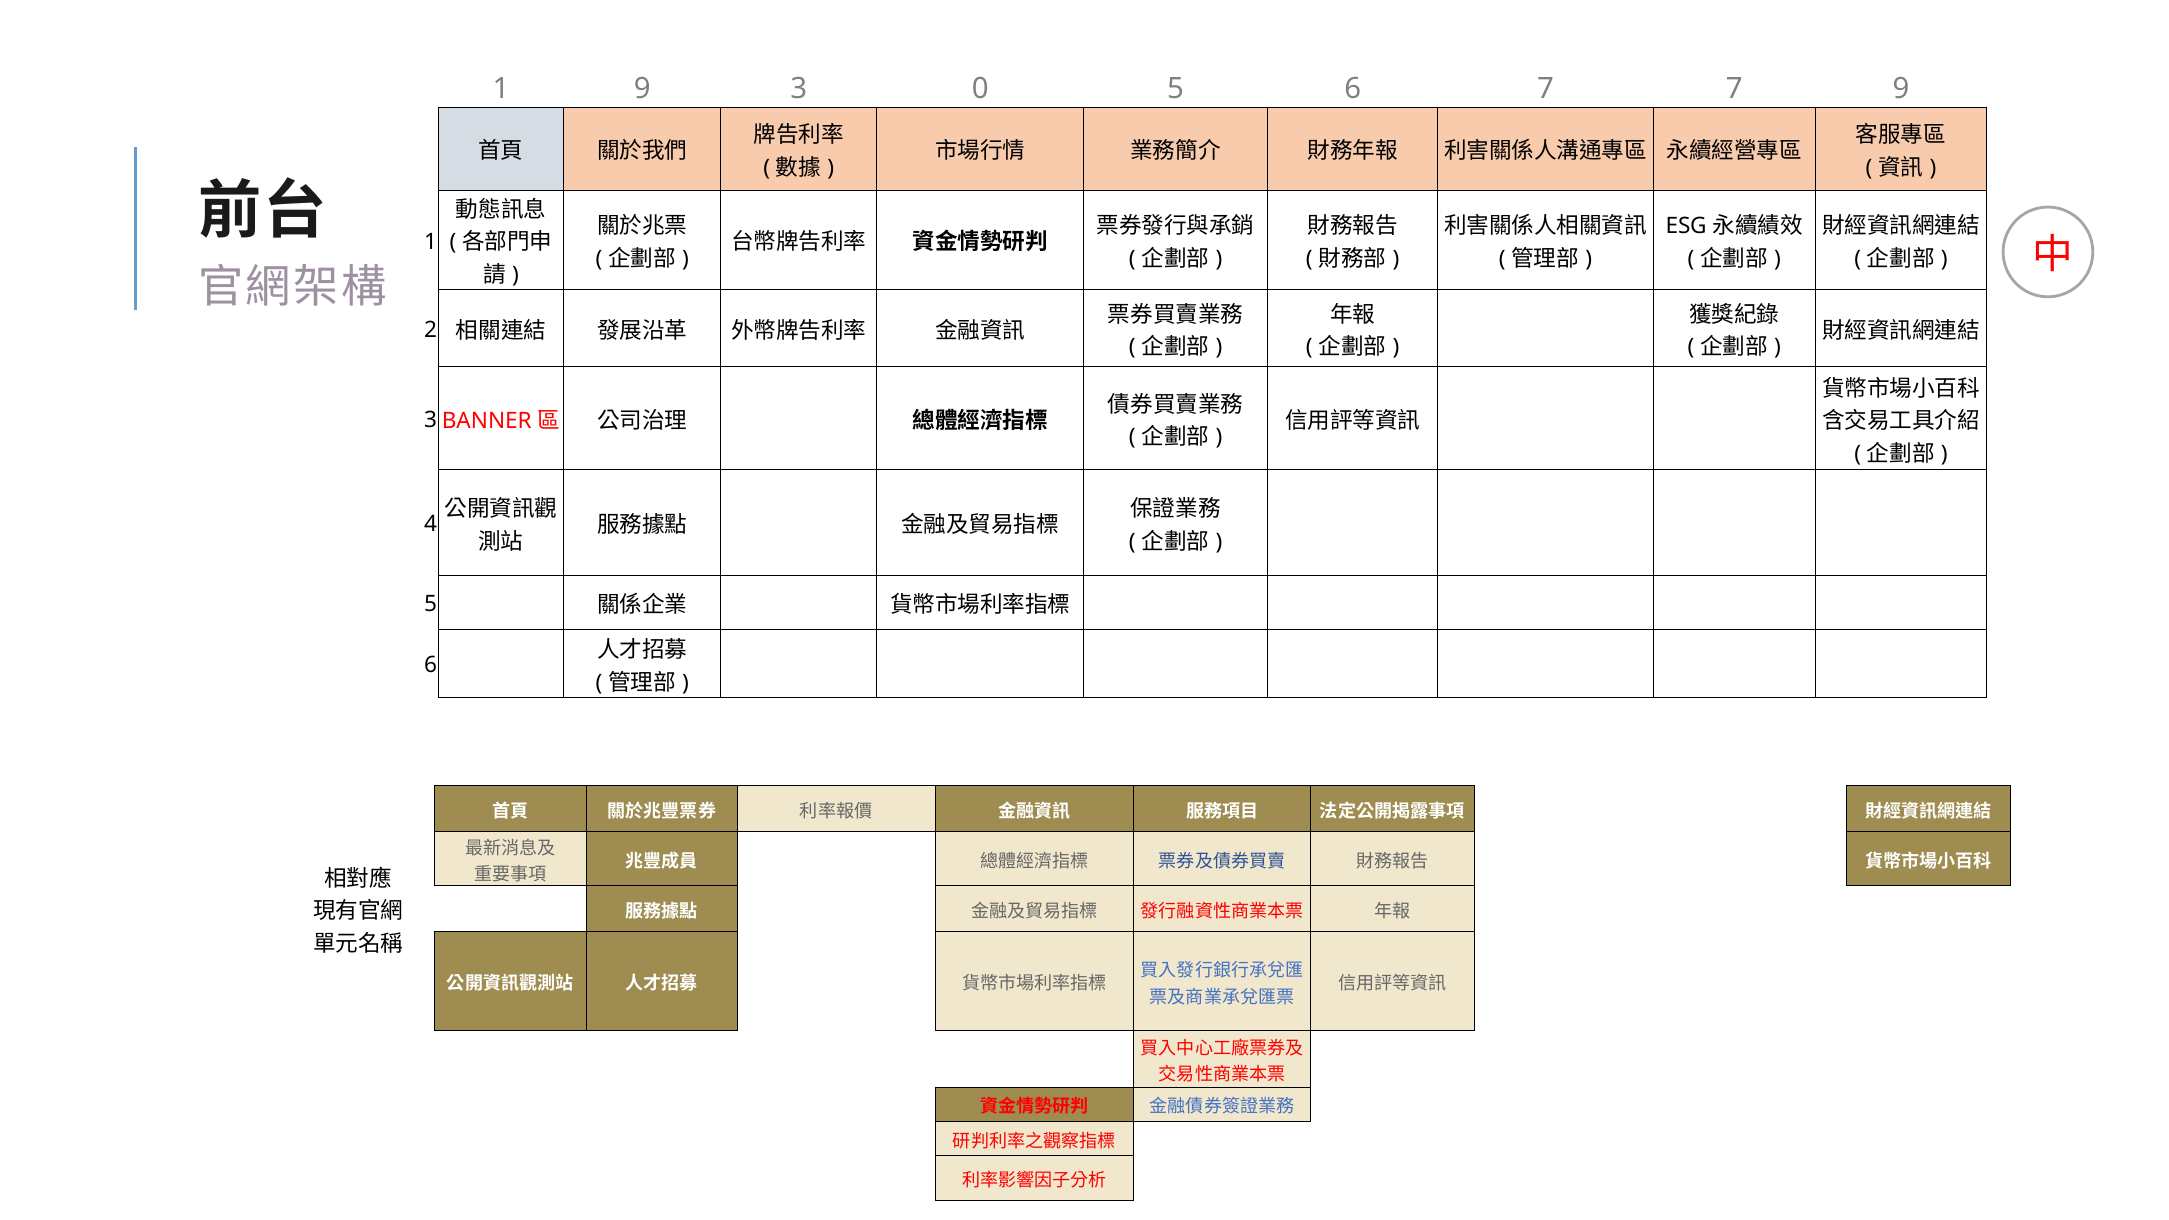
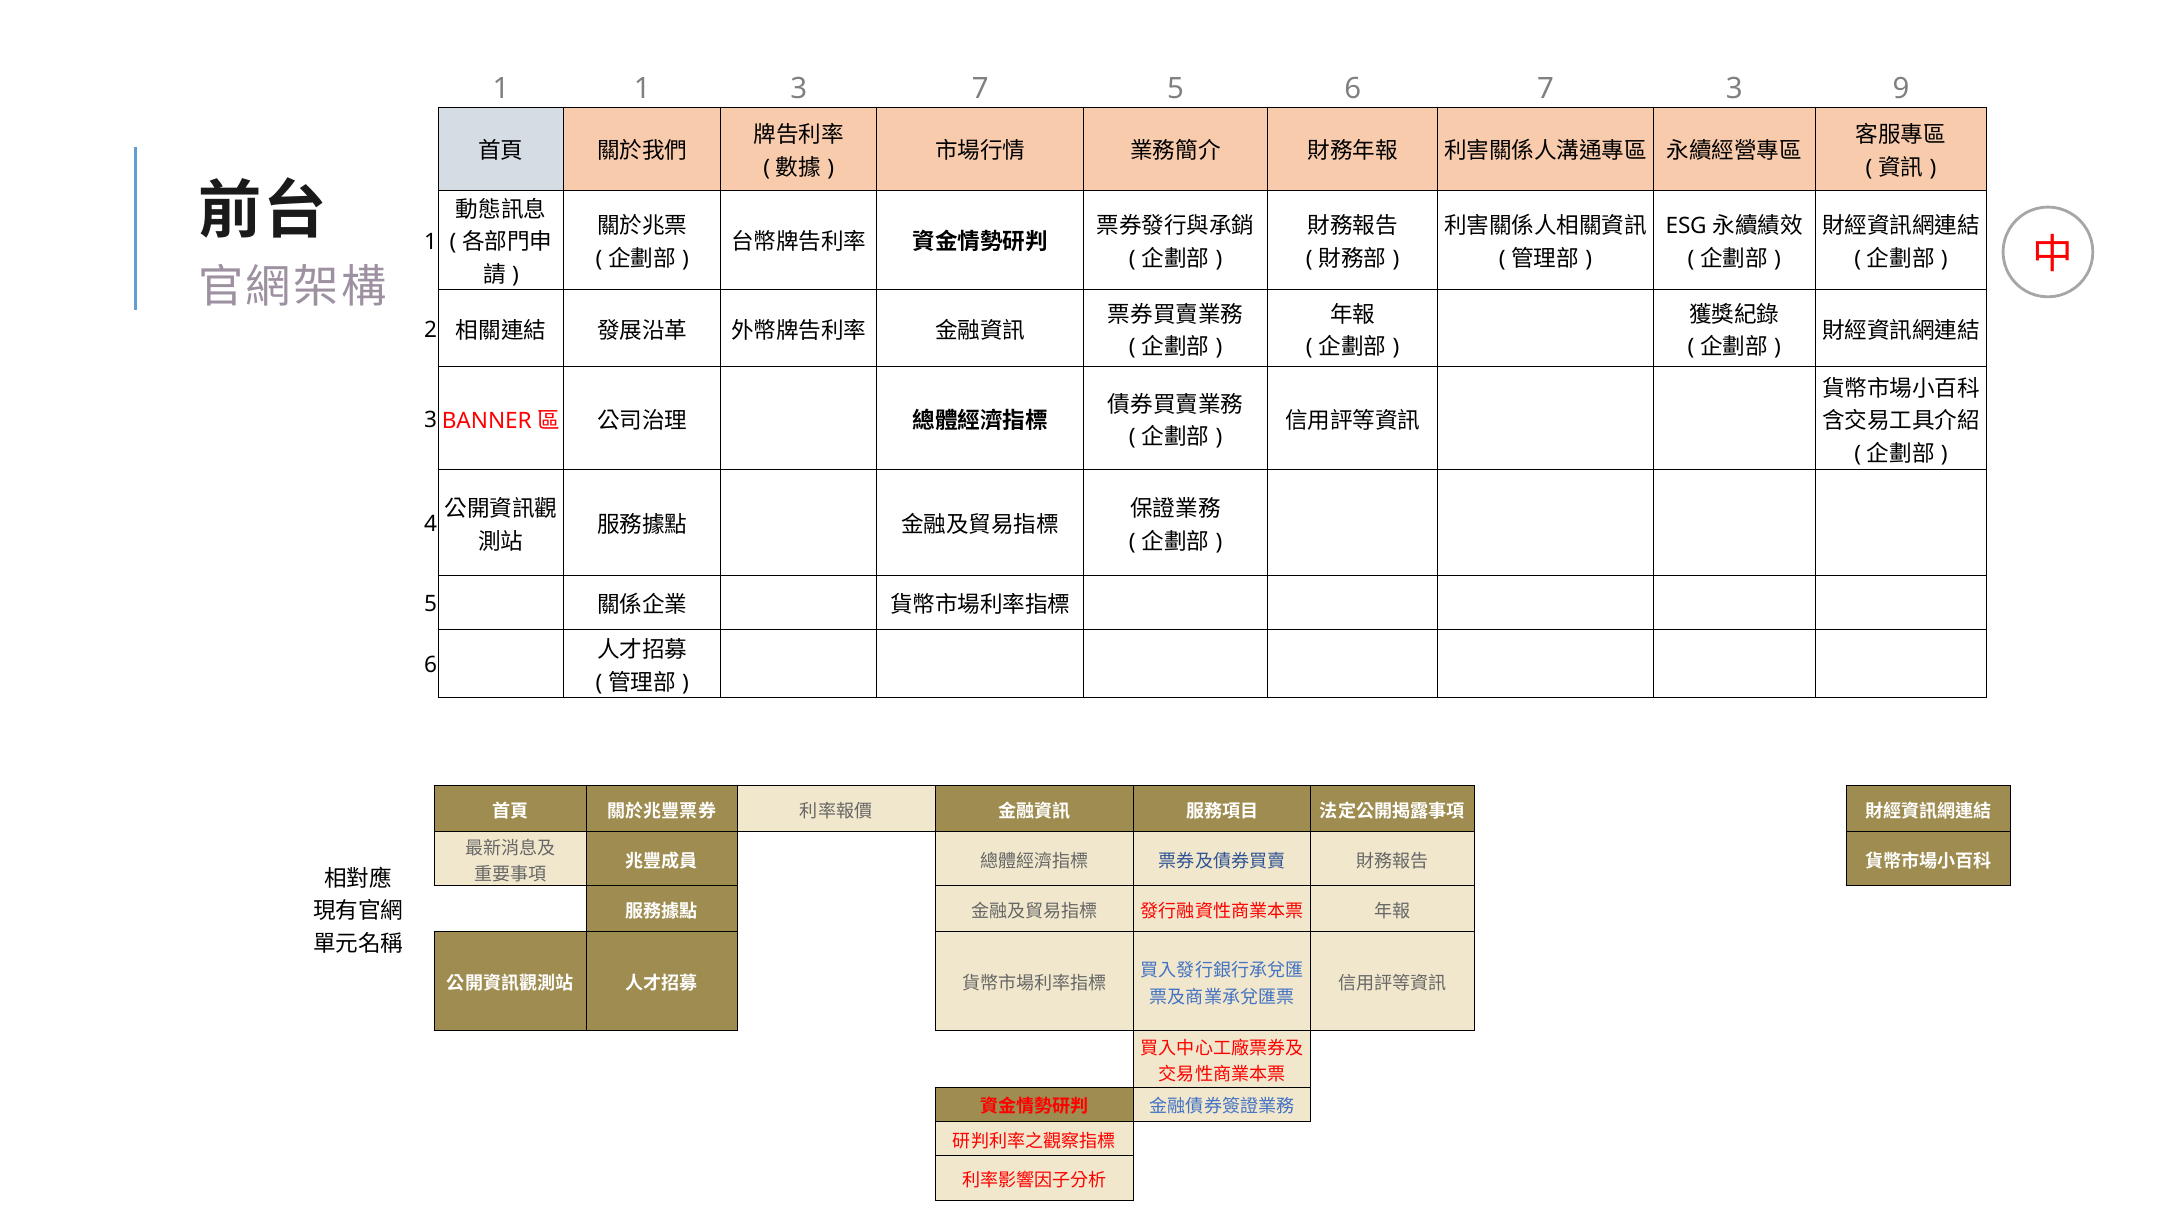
1 9: 9 -> 1
3 0: 0 -> 7
7 7: 7 -> 3
